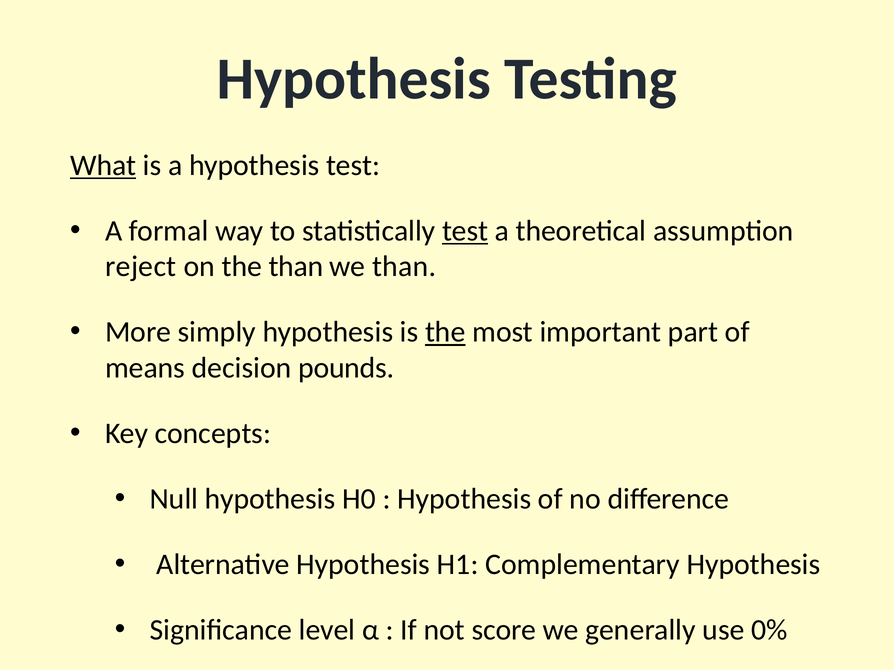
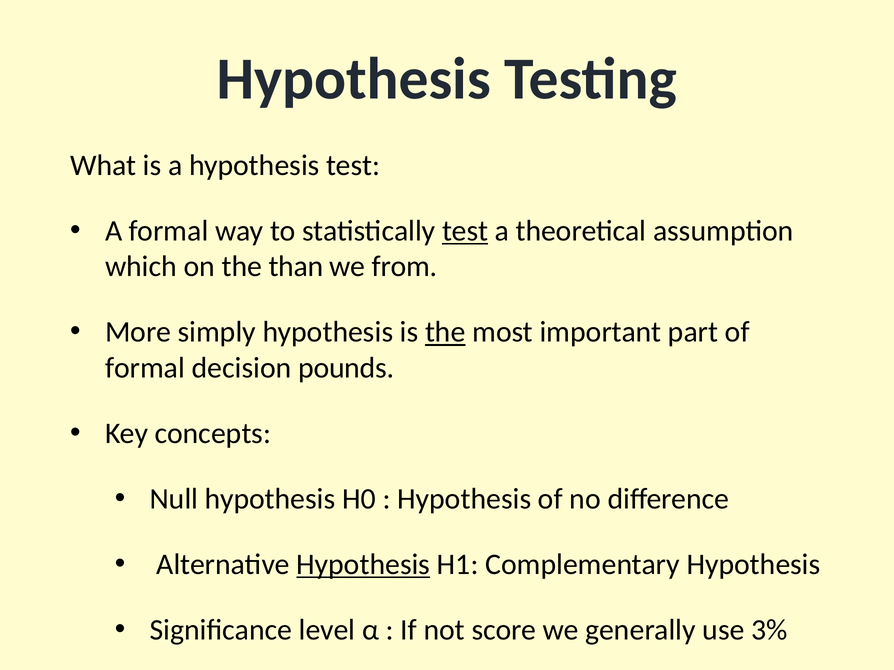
What underline: present -> none
reject: reject -> which
we than: than -> from
means at (145, 368): means -> formal
Hypothesis at (363, 565) underline: none -> present
0%: 0% -> 3%
